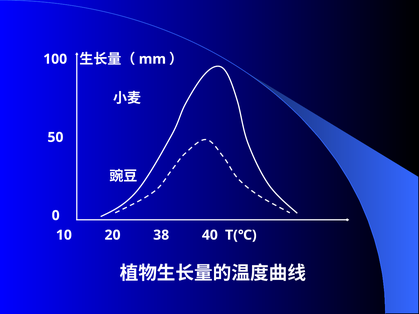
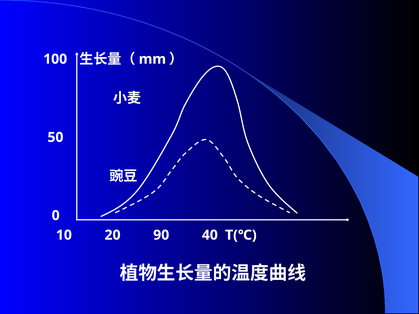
38: 38 -> 90
